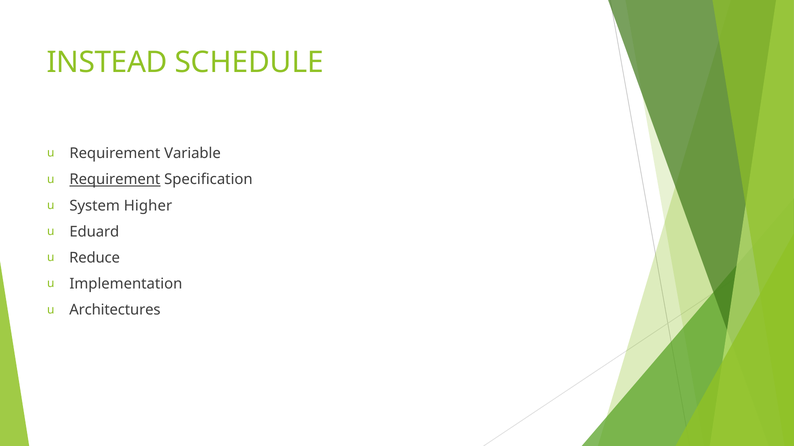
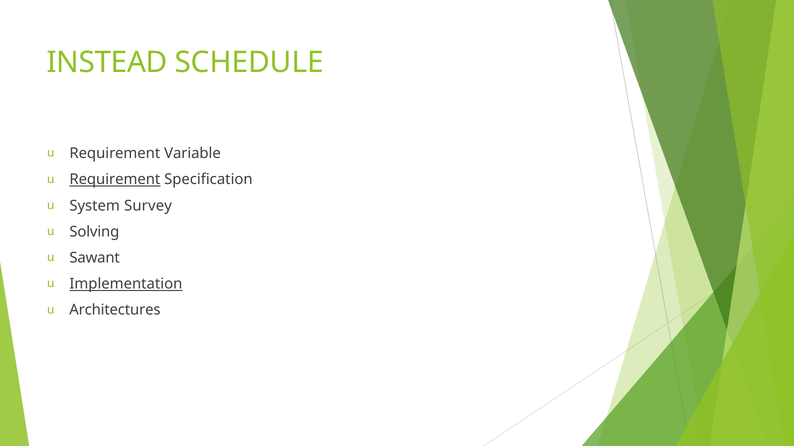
Higher: Higher -> Survey
Eduard: Eduard -> Solving
Reduce: Reduce -> Sawant
Implementation underline: none -> present
